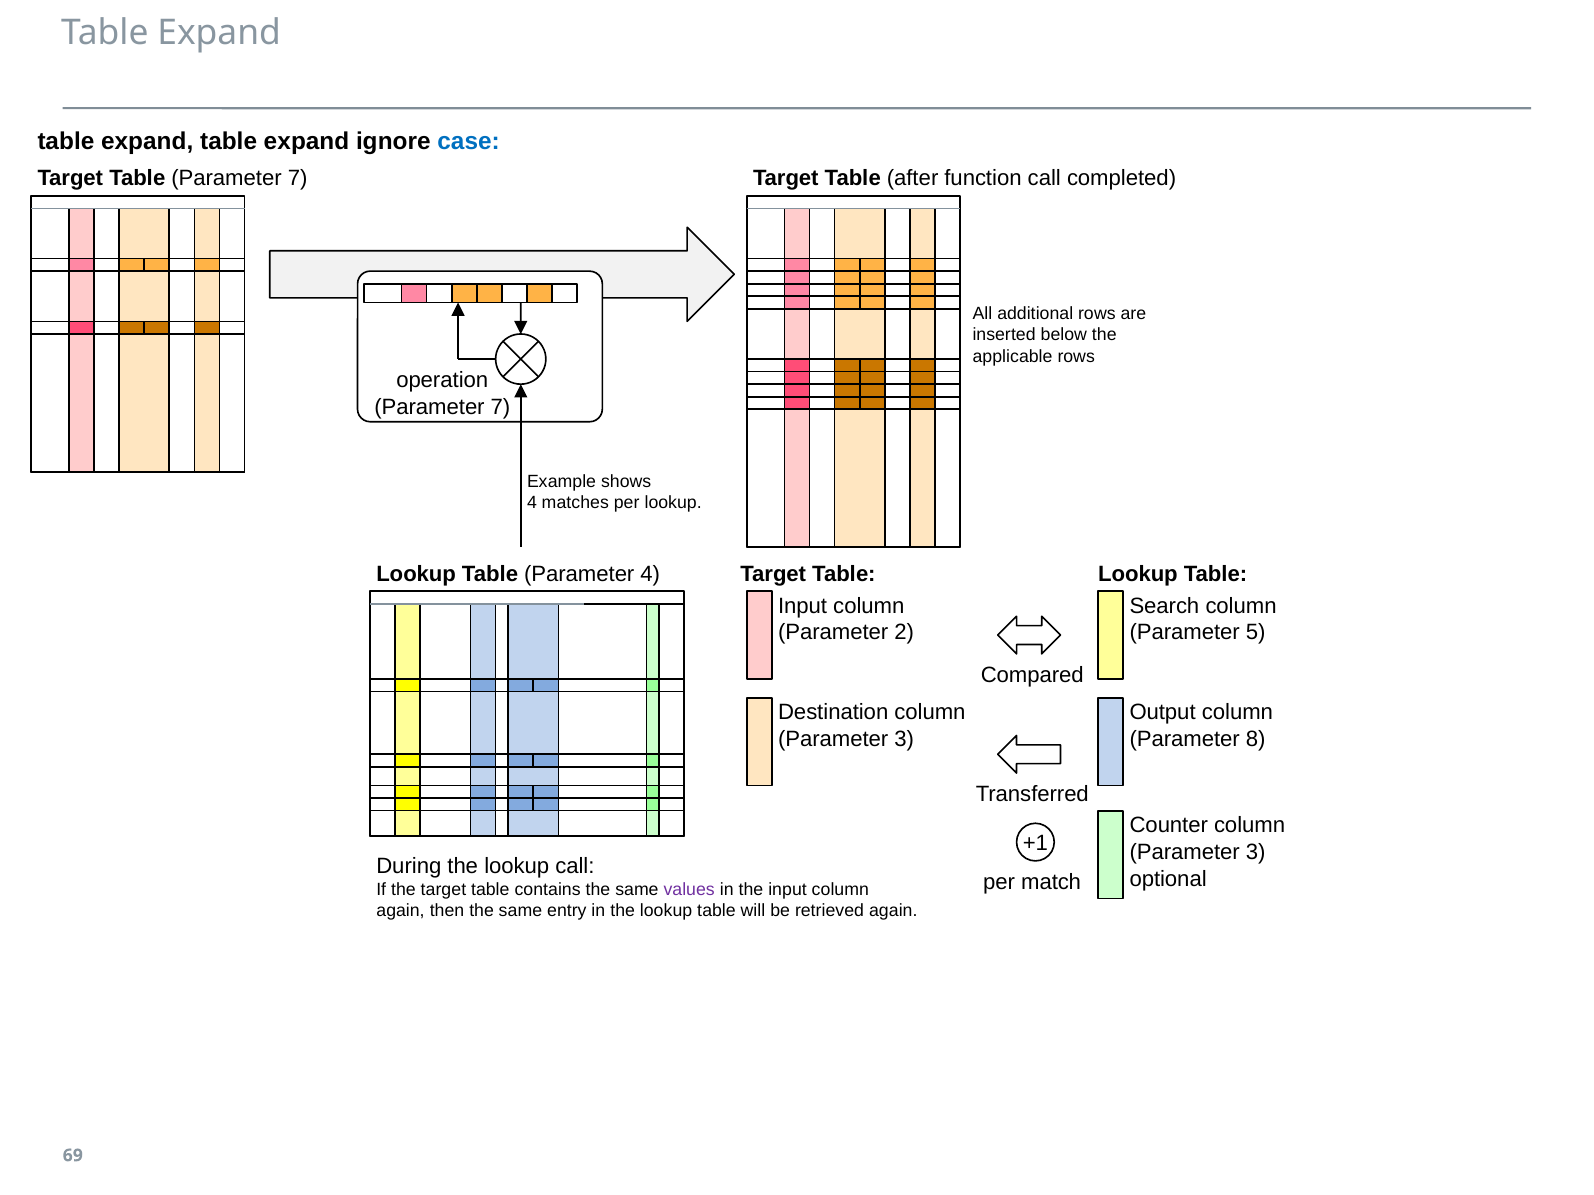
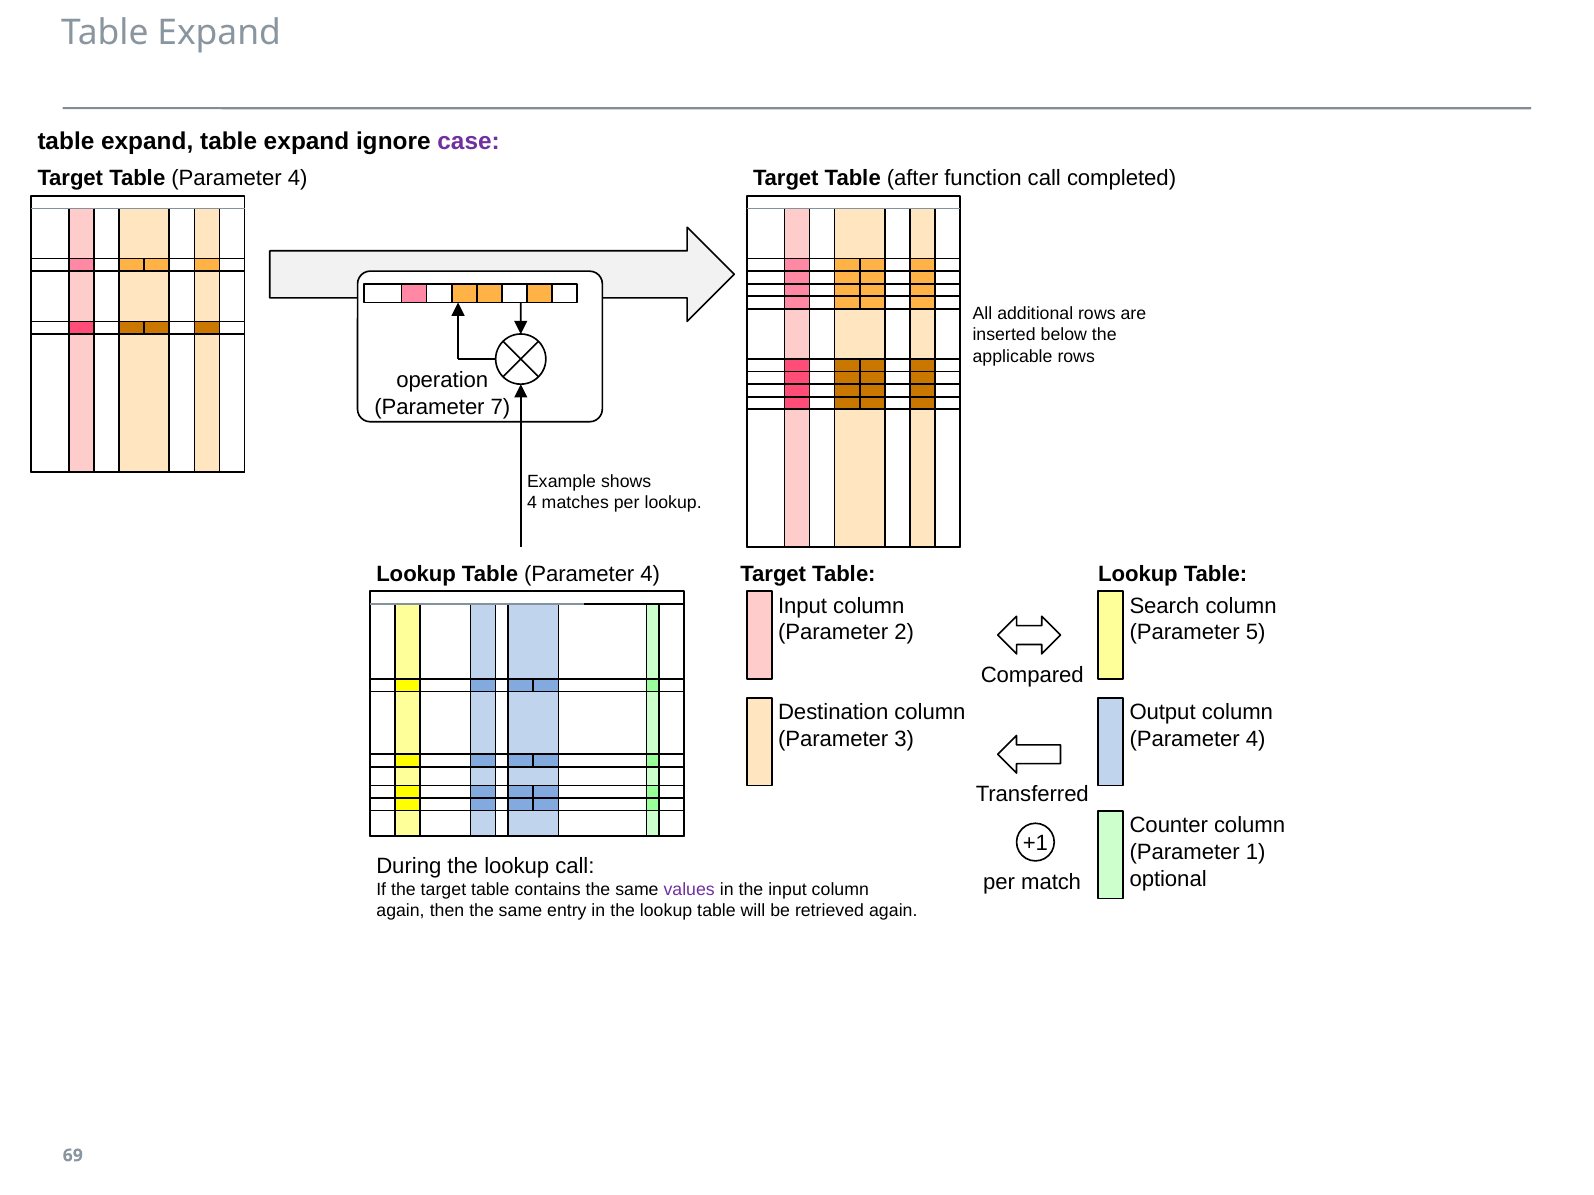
case colour: blue -> purple
Target Table Parameter 7: 7 -> 4
8 at (1256, 740): 8 -> 4
3 at (1256, 853): 3 -> 1
